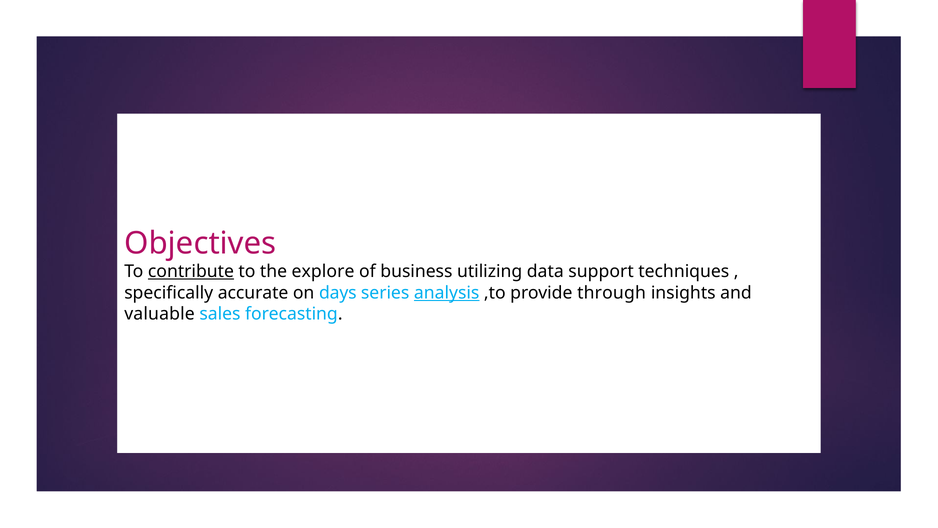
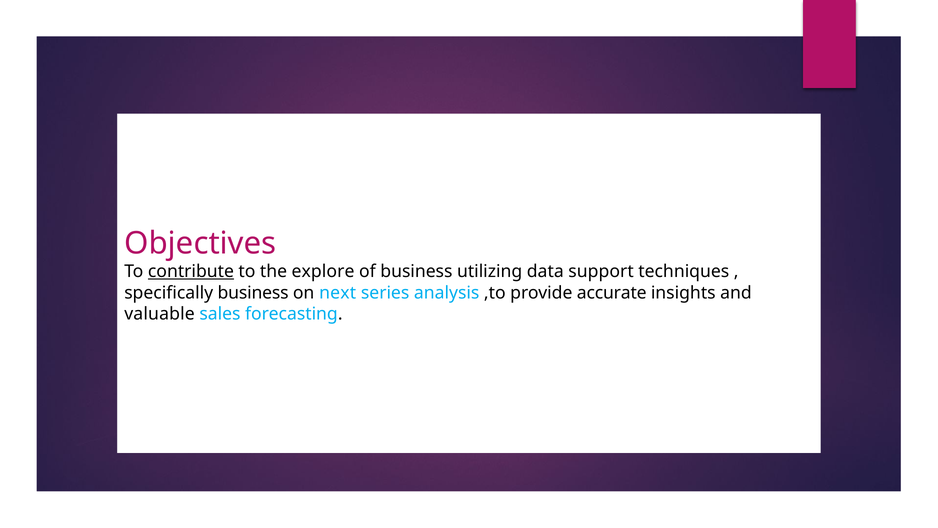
specifically accurate: accurate -> business
days: days -> next
analysis underline: present -> none
through: through -> accurate
